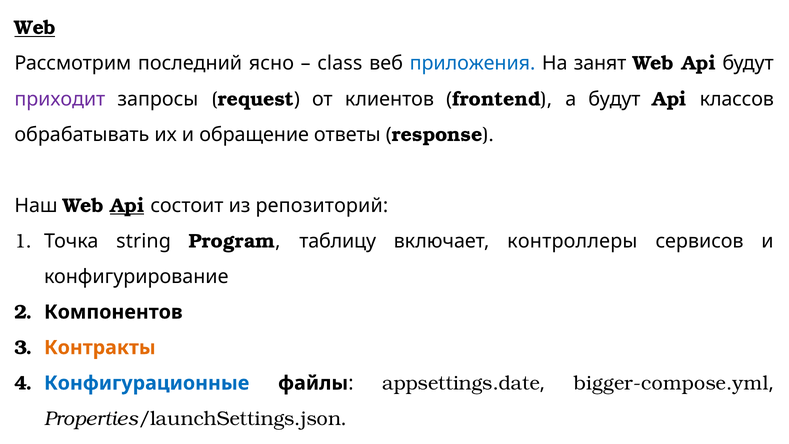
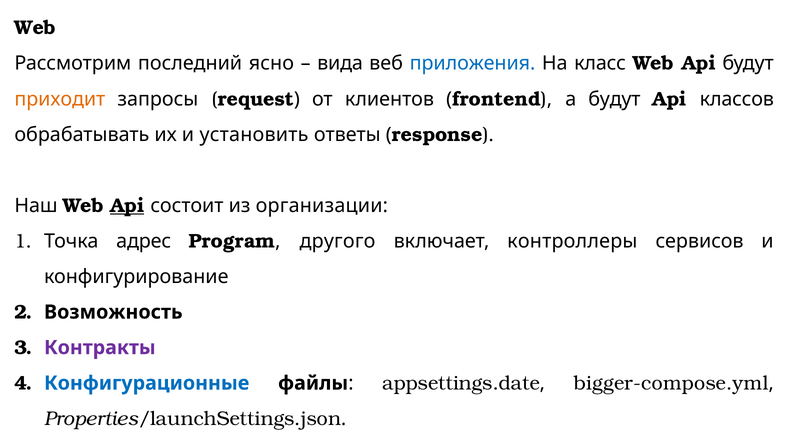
Web at (35, 28) underline: present -> none
class: class -> вида
занят: занят -> класс
приходит colour: purple -> orange
обращение: обращение -> установить
репозиторий: репозиторий -> организации
string: string -> адрес
таблицу: таблицу -> другого
Компонентов: Компонентов -> Возможность
Контракты colour: orange -> purple
